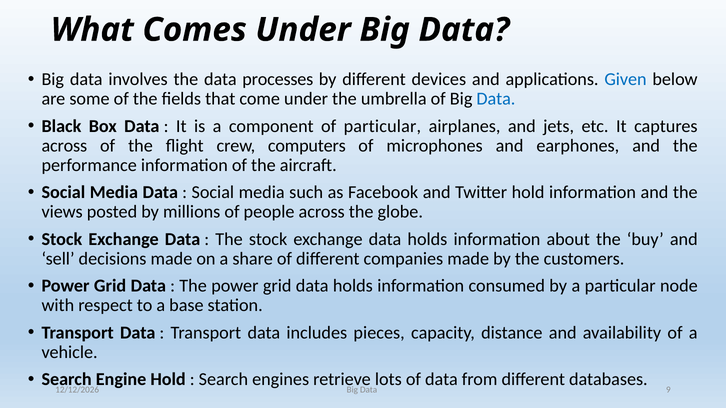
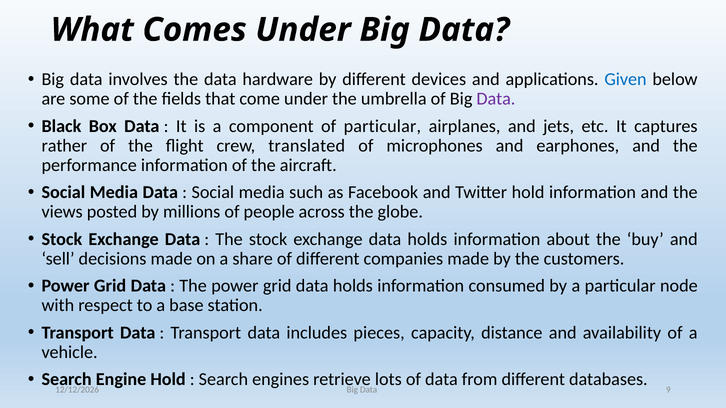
processes: processes -> hardware
Data at (496, 99) colour: blue -> purple
across at (64, 146): across -> rather
computers: computers -> translated
